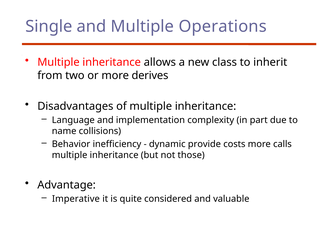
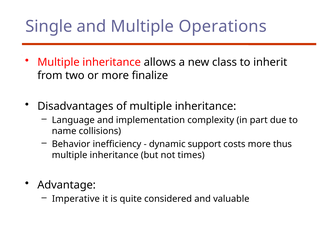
derives: derives -> finalize
provide: provide -> support
calls: calls -> thus
those: those -> times
